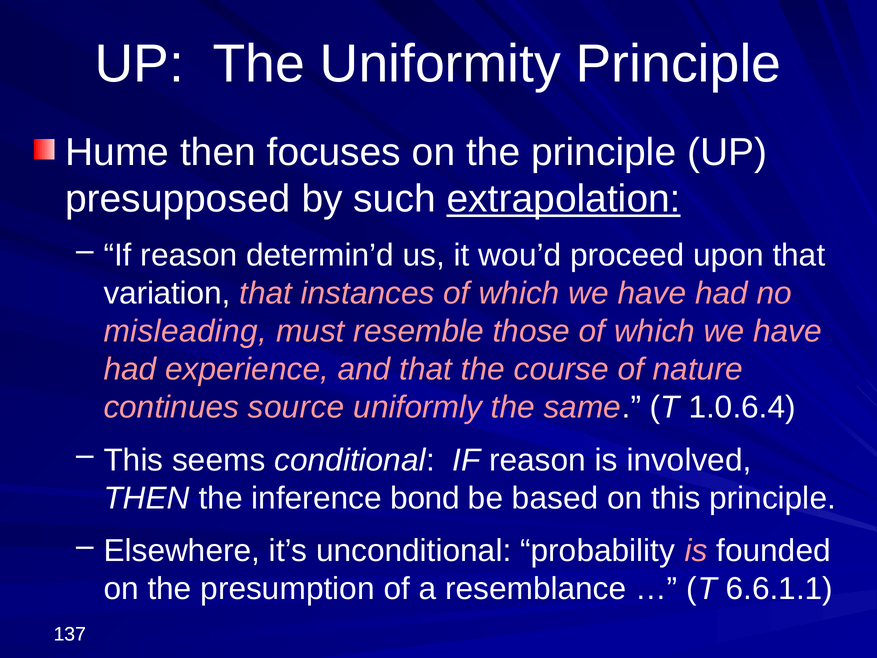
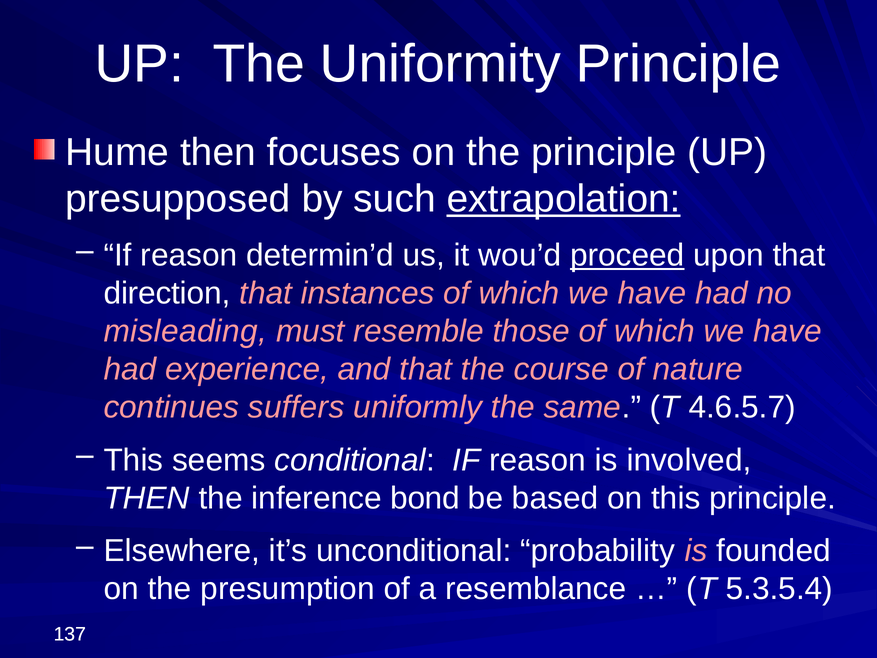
proceed underline: none -> present
variation: variation -> direction
source: source -> suffers
1.0.6.4: 1.0.6.4 -> 4.6.5.7
6.6.1.1: 6.6.1.1 -> 5.3.5.4
